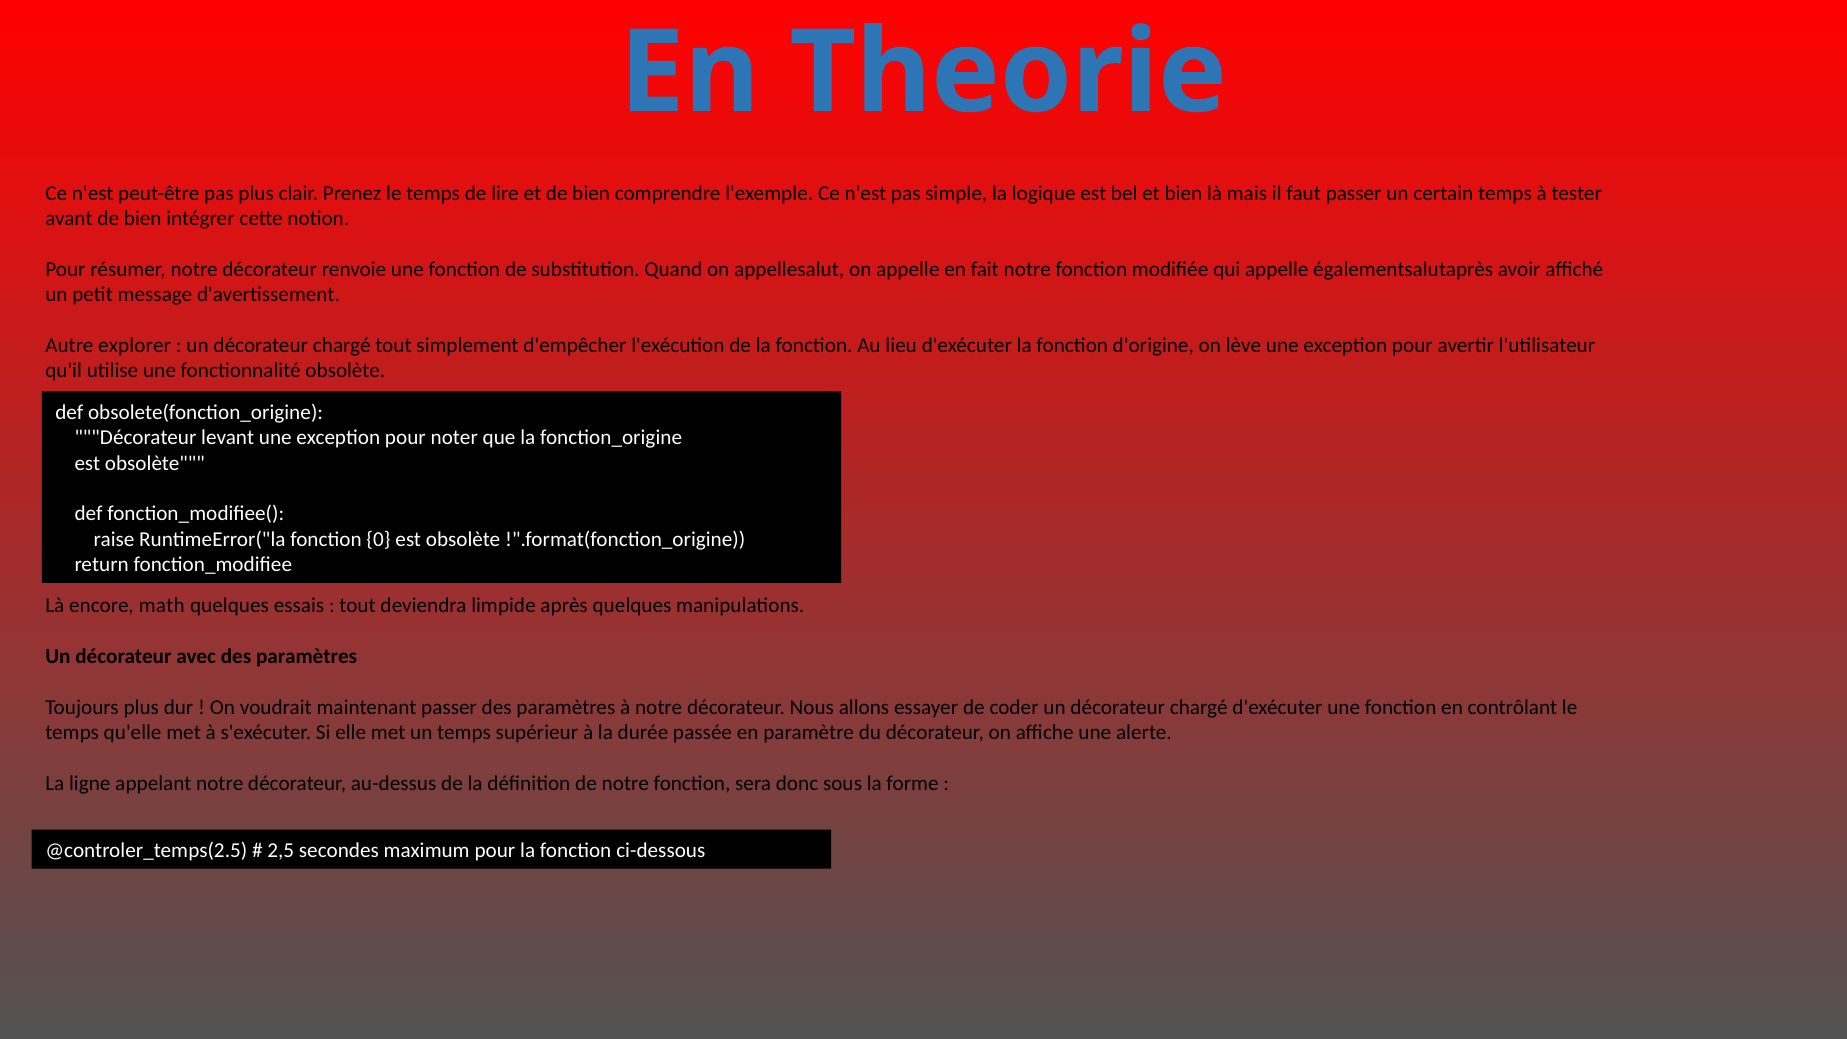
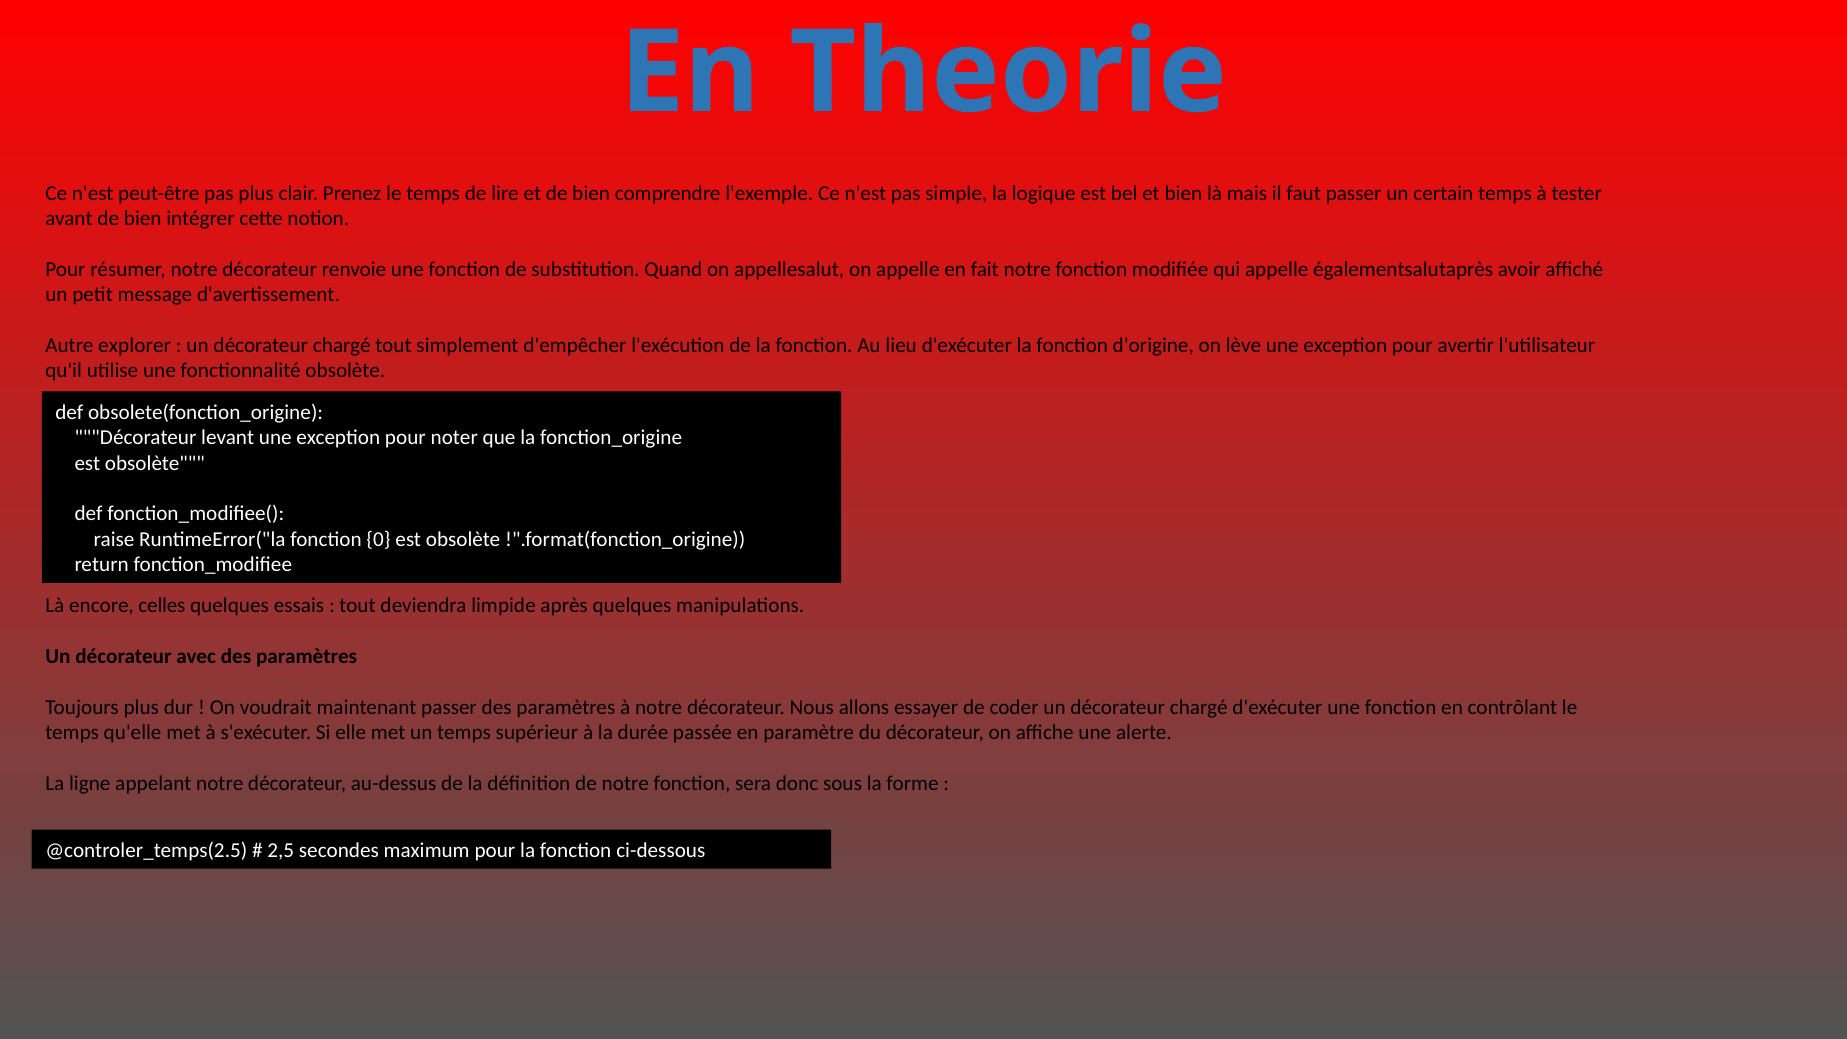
math: math -> celles
